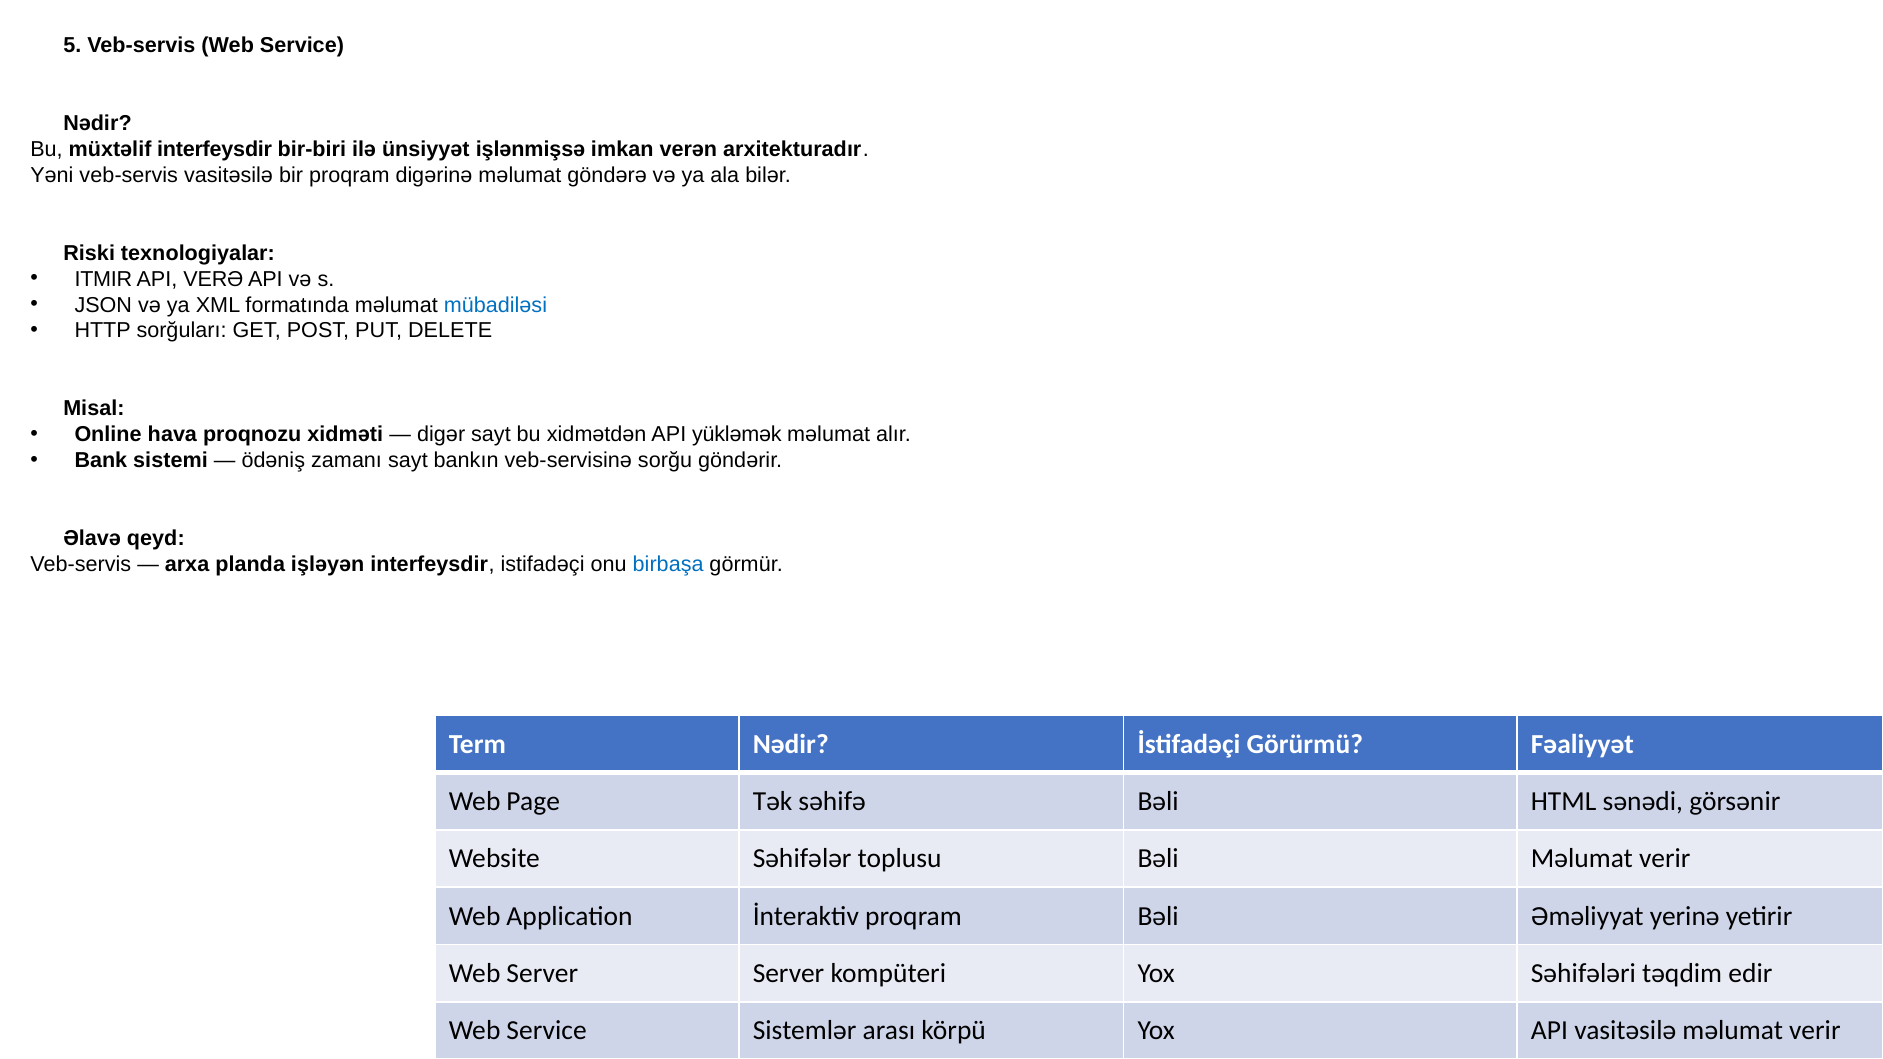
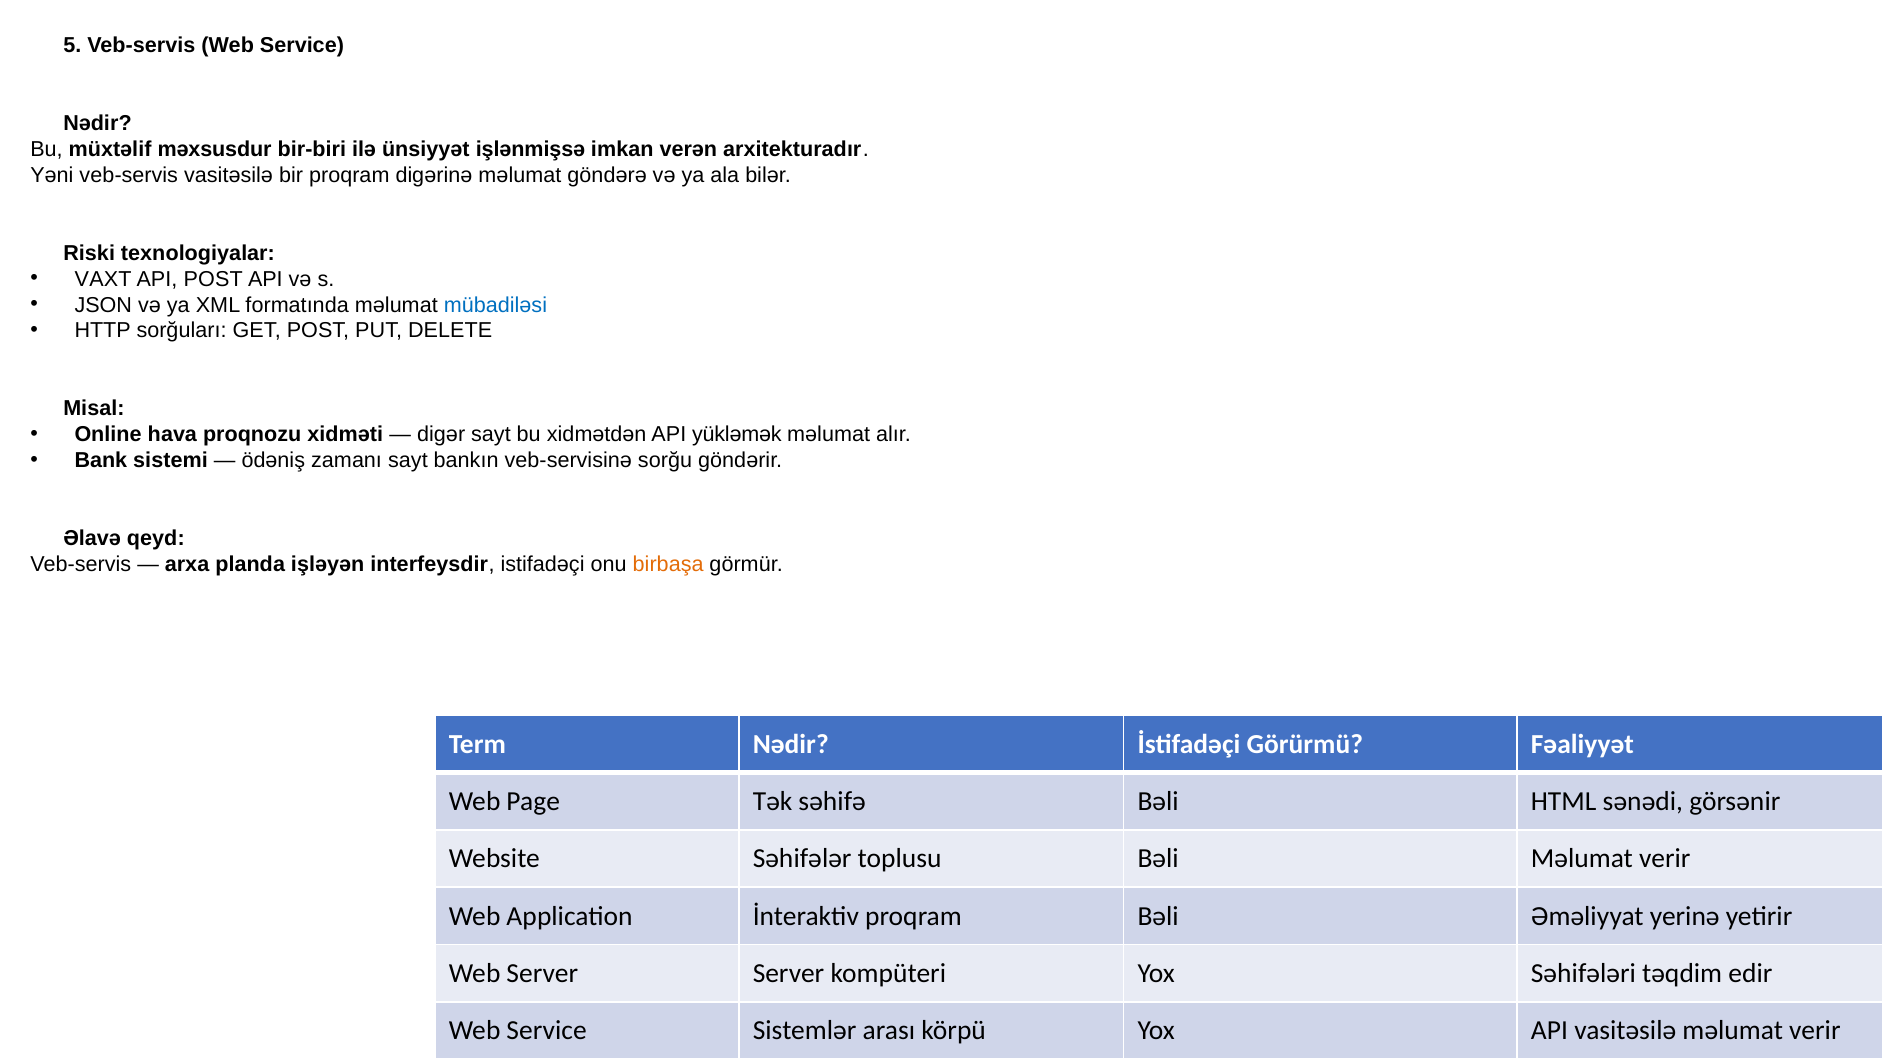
müxtəlif interfeysdir: interfeysdir -> məxsusdur
ITMIR: ITMIR -> VAXT
API VERƏ: VERƏ -> POST
birbaşa colour: blue -> orange
